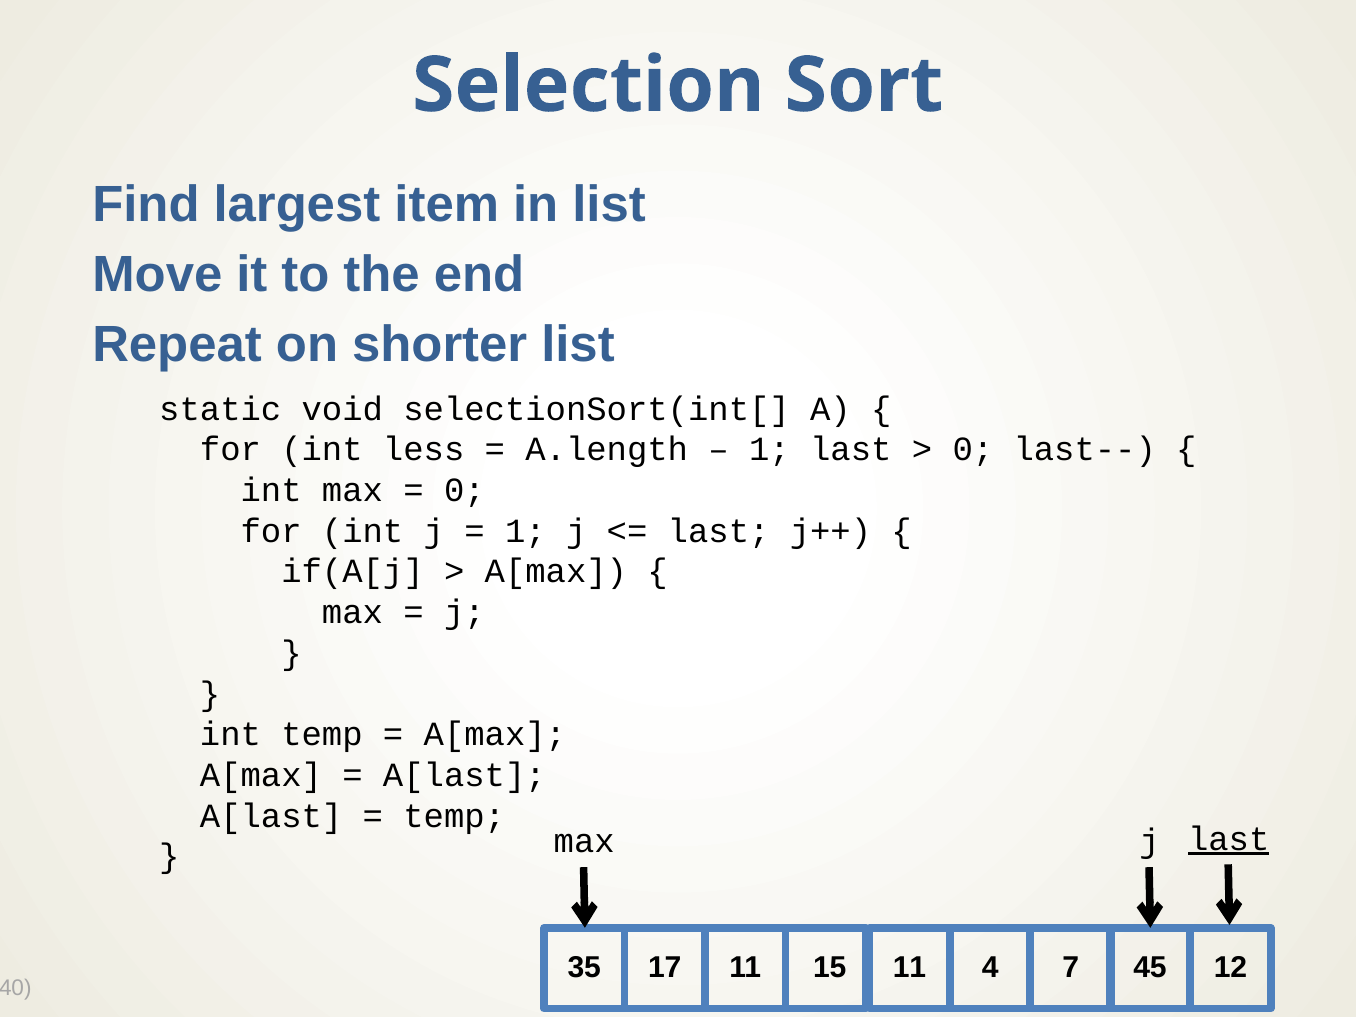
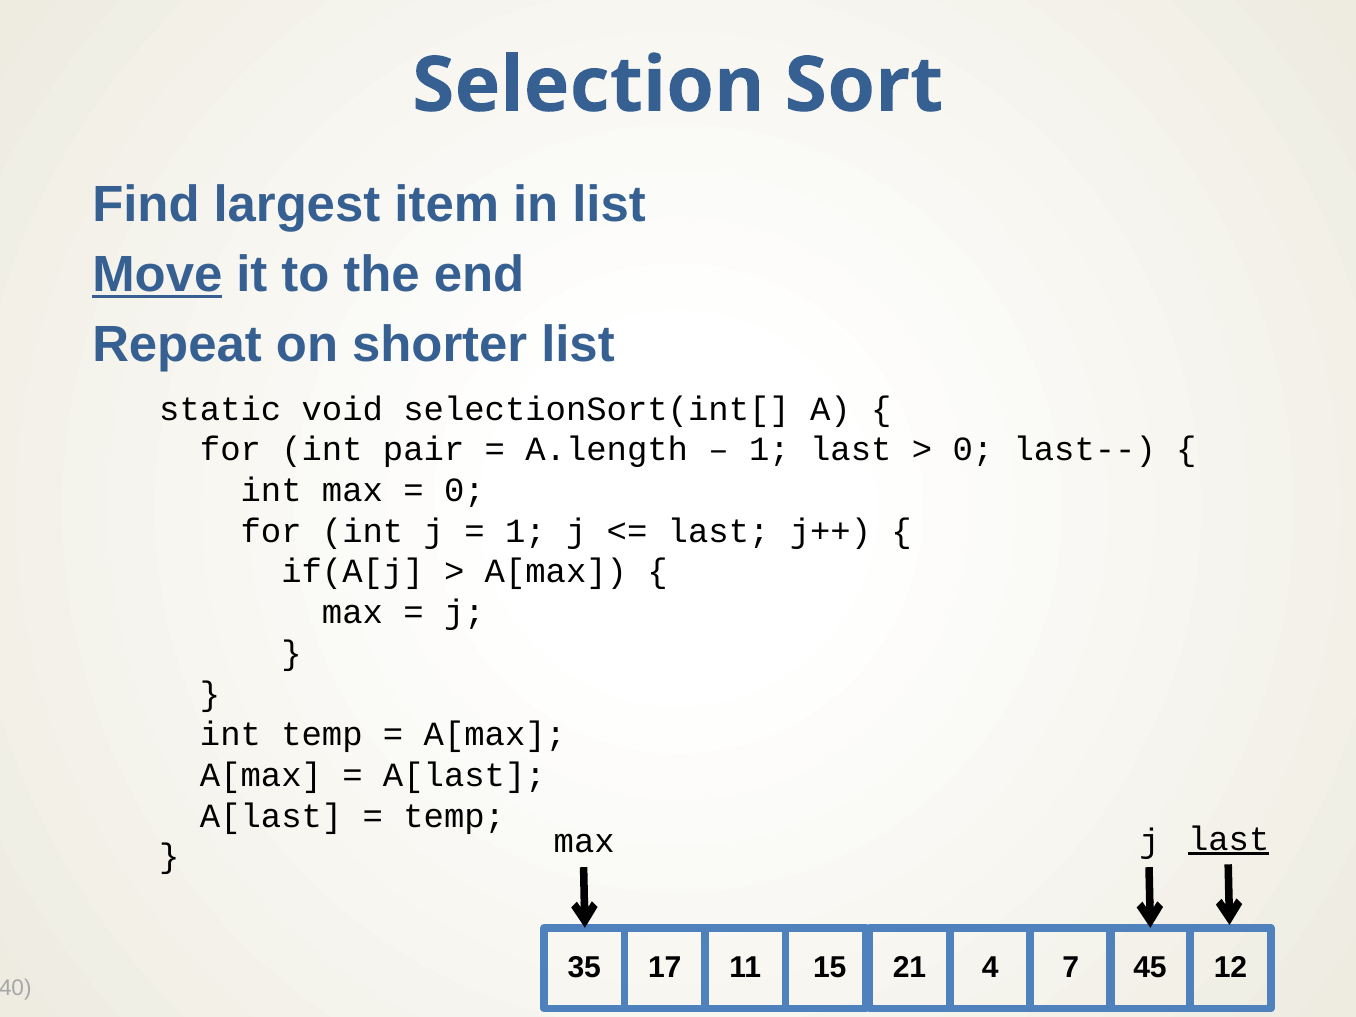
Move underline: none -> present
less: less -> pair
15 11: 11 -> 21
